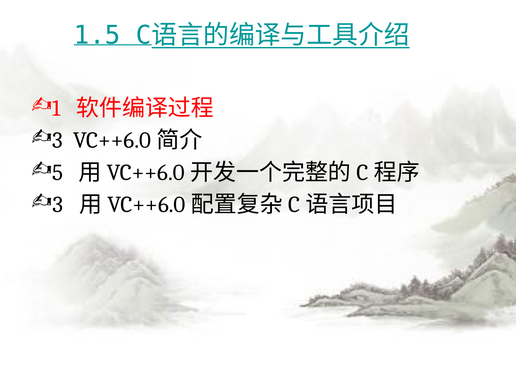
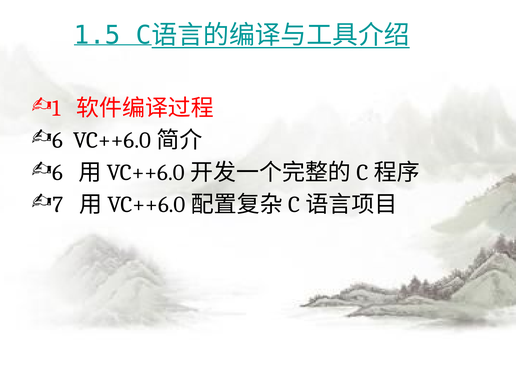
3 at (58, 140): 3 -> 6
5 at (58, 172): 5 -> 6
3 at (58, 205): 3 -> 7
